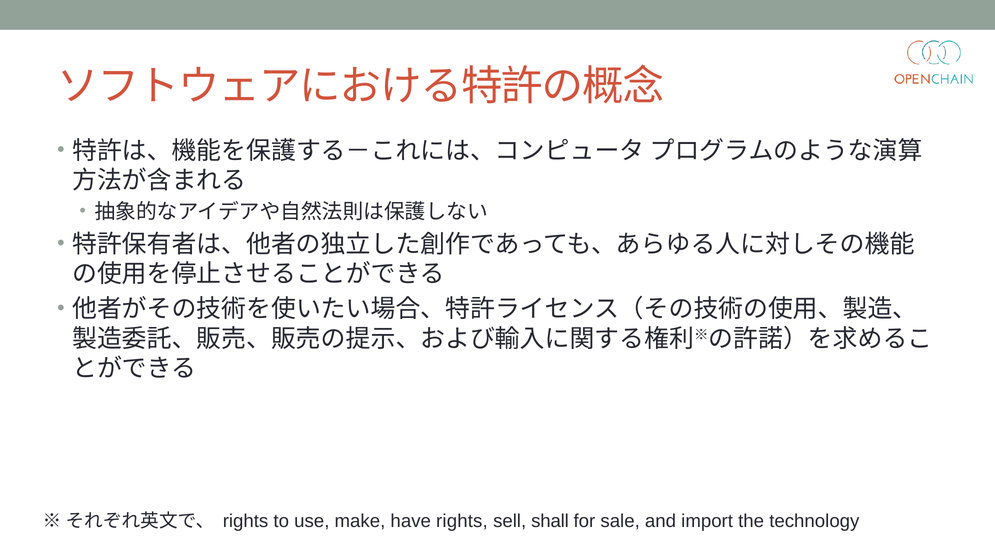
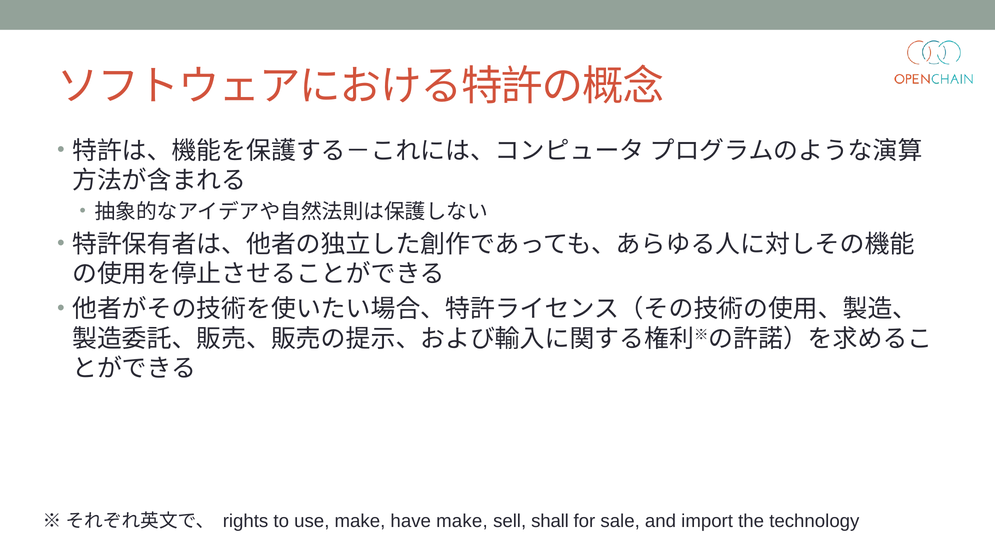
have rights: rights -> make
